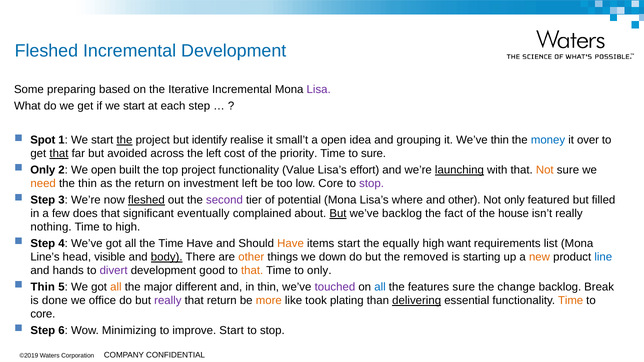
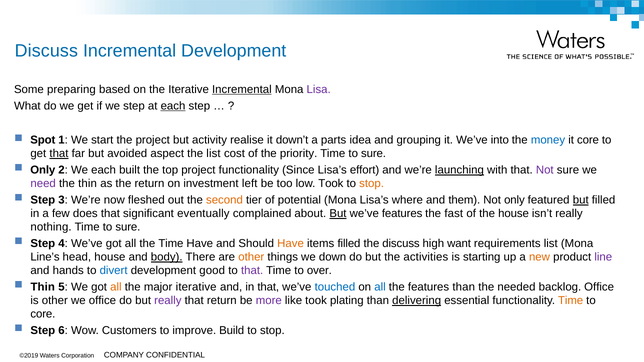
Fleshed at (46, 51): Fleshed -> Discuss
Incremental at (242, 89) underline: none -> present
if we start: start -> step
each at (173, 106) underline: none -> present
the at (124, 140) underline: present -> none
identify: identify -> activity
small’t: small’t -> down’t
a open: open -> parts
We’ve thin: thin -> into
it over: over -> core
across: across -> aspect
the left: left -> list
We open: open -> each
Value: Value -> Since
Not at (545, 170) colour: orange -> purple
need colour: orange -> purple
low Core: Core -> Took
stop at (372, 184) colour: purple -> orange
fleshed at (146, 200) underline: present -> none
second colour: purple -> orange
and other: other -> them
but at (581, 200) underline: none -> present
we’ve backlog: backlog -> features
fact: fact -> fast
high at (128, 227): high -> sure
items start: start -> filled
the equally: equally -> discuss
head visible: visible -> house
removed: removed -> activities
line colour: blue -> purple
divert colour: purple -> blue
that at (252, 271) colour: orange -> purple
to only: only -> over
major different: different -> iterative
in thin: thin -> that
touched colour: purple -> blue
features sure: sure -> than
change: change -> needed
backlog Break: Break -> Office
is done: done -> other
more colour: orange -> purple
Minimizing: Minimizing -> Customers
improve Start: Start -> Build
